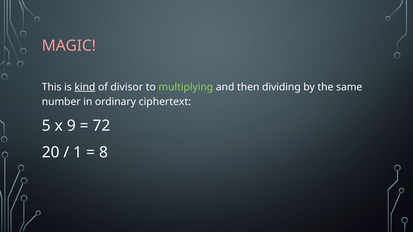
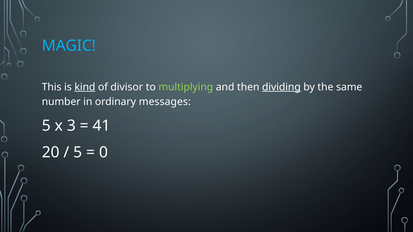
MAGIC colour: pink -> light blue
dividing underline: none -> present
ciphertext: ciphertext -> messages
9: 9 -> 3
72: 72 -> 41
1 at (78, 152): 1 -> 5
8: 8 -> 0
